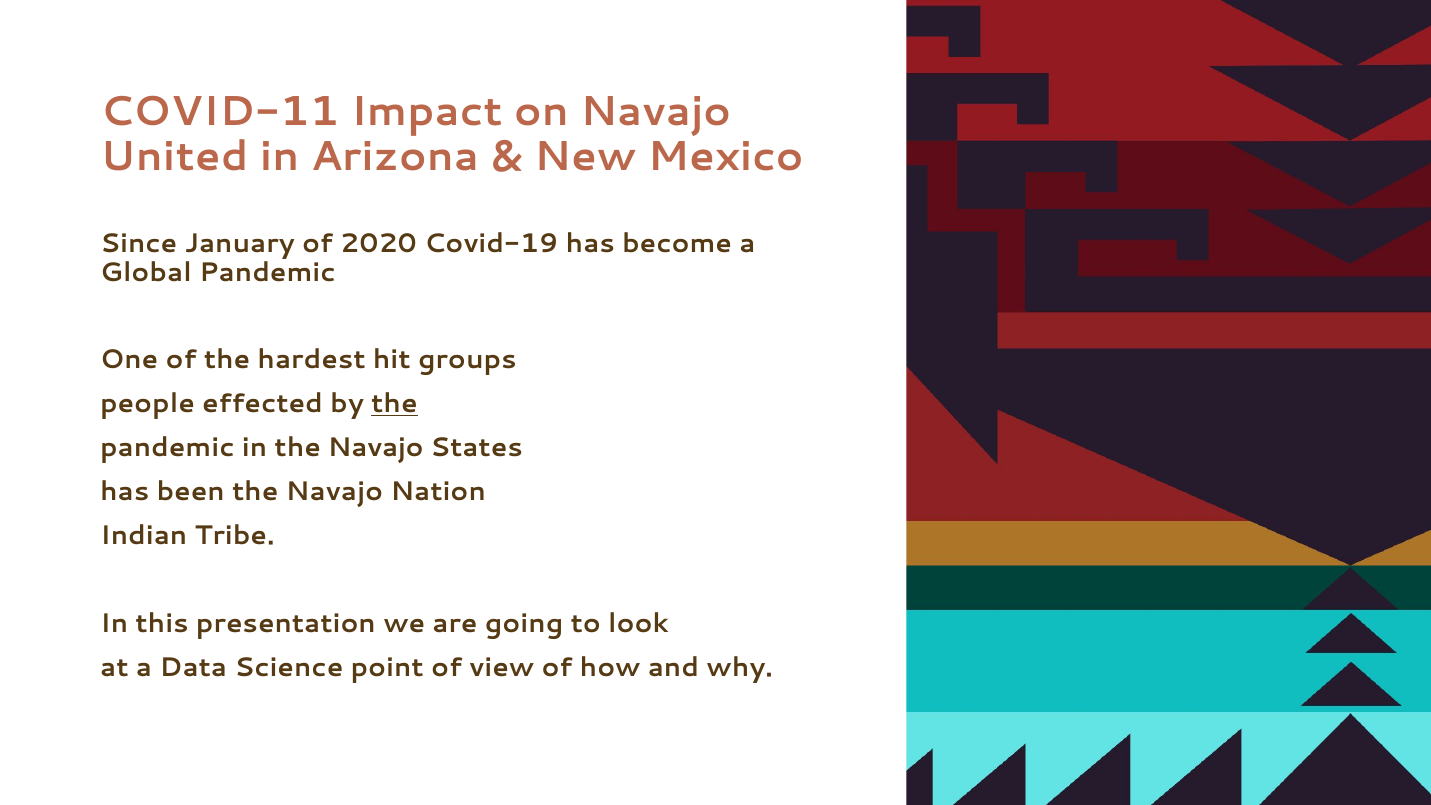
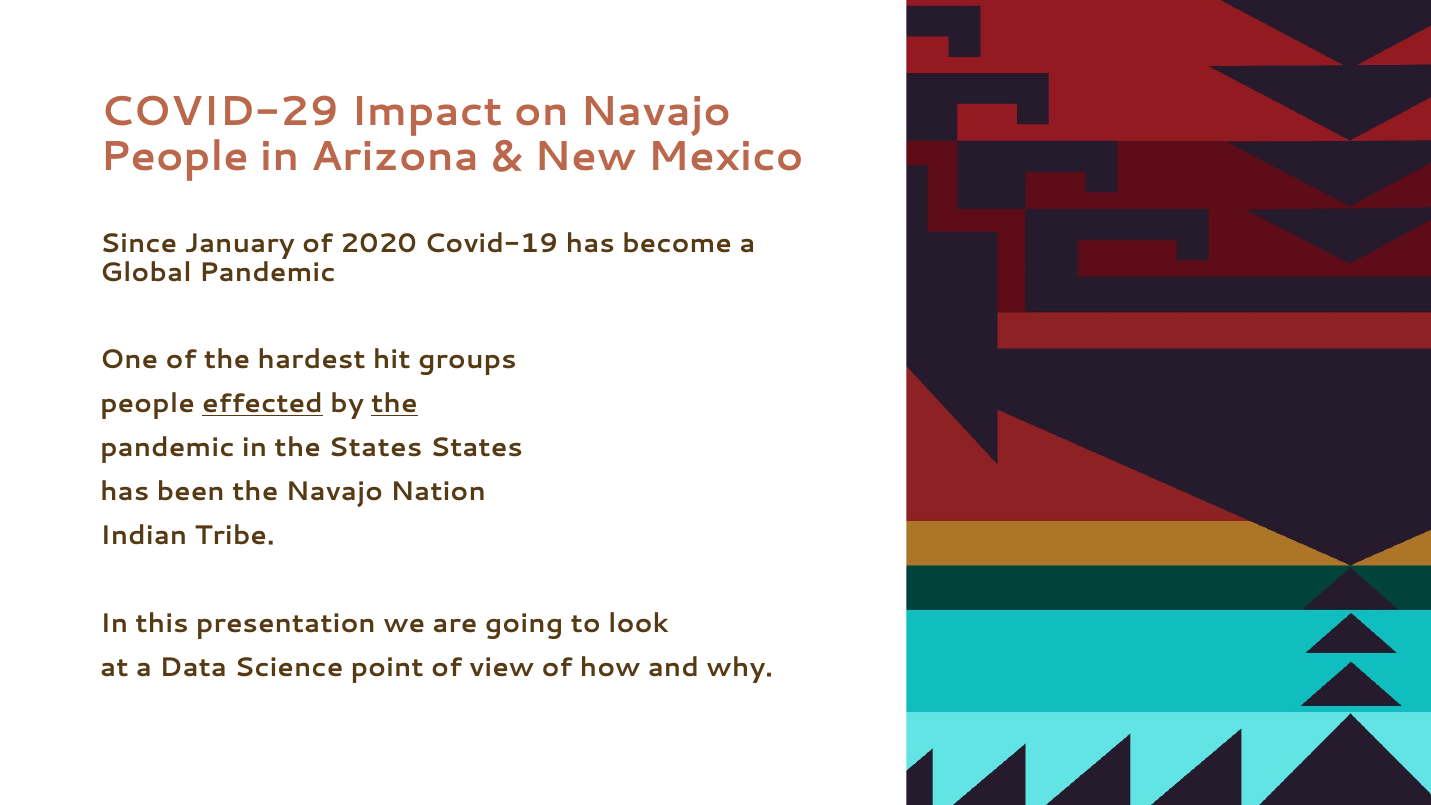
COVID-11: COVID-11 -> COVID-29
United at (174, 157): United -> People
effected underline: none -> present
in the Navajo: Navajo -> States
